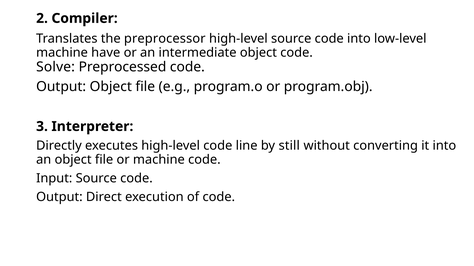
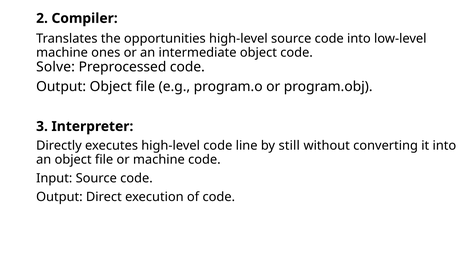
preprocessor: preprocessor -> opportunities
have: have -> ones
